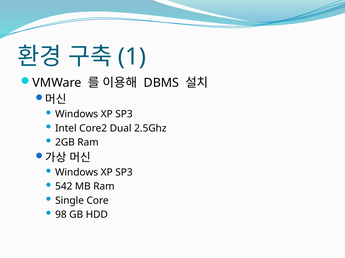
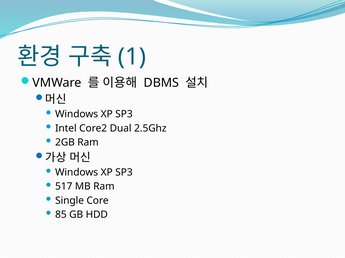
542: 542 -> 517
98: 98 -> 85
